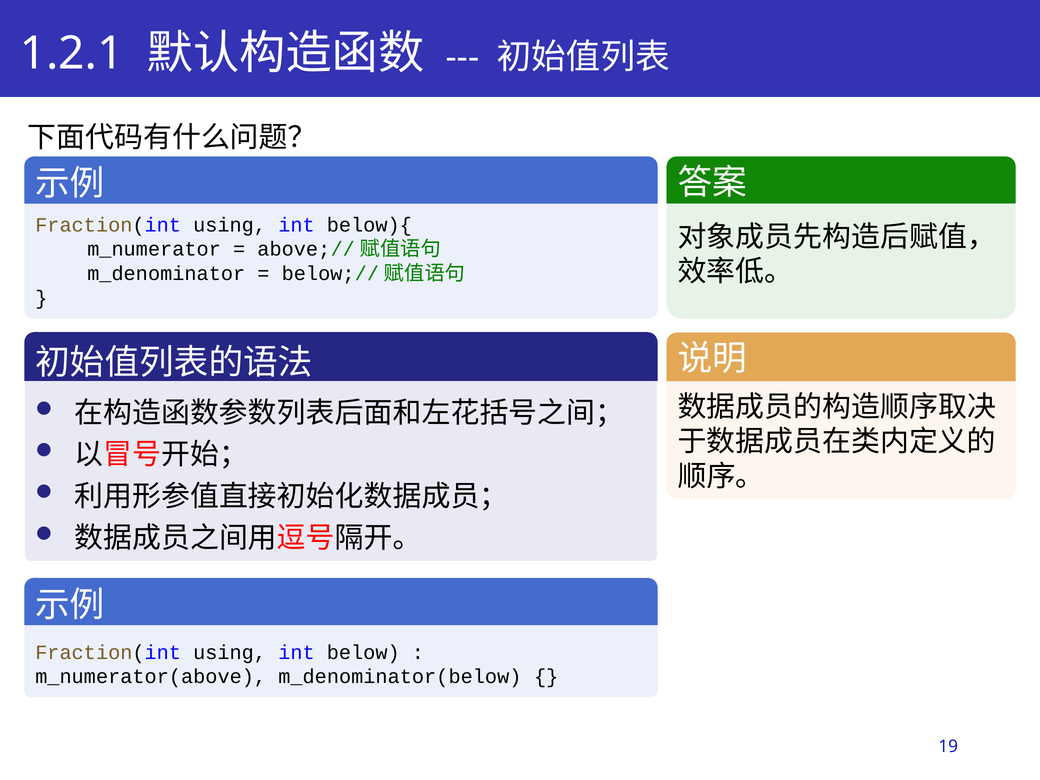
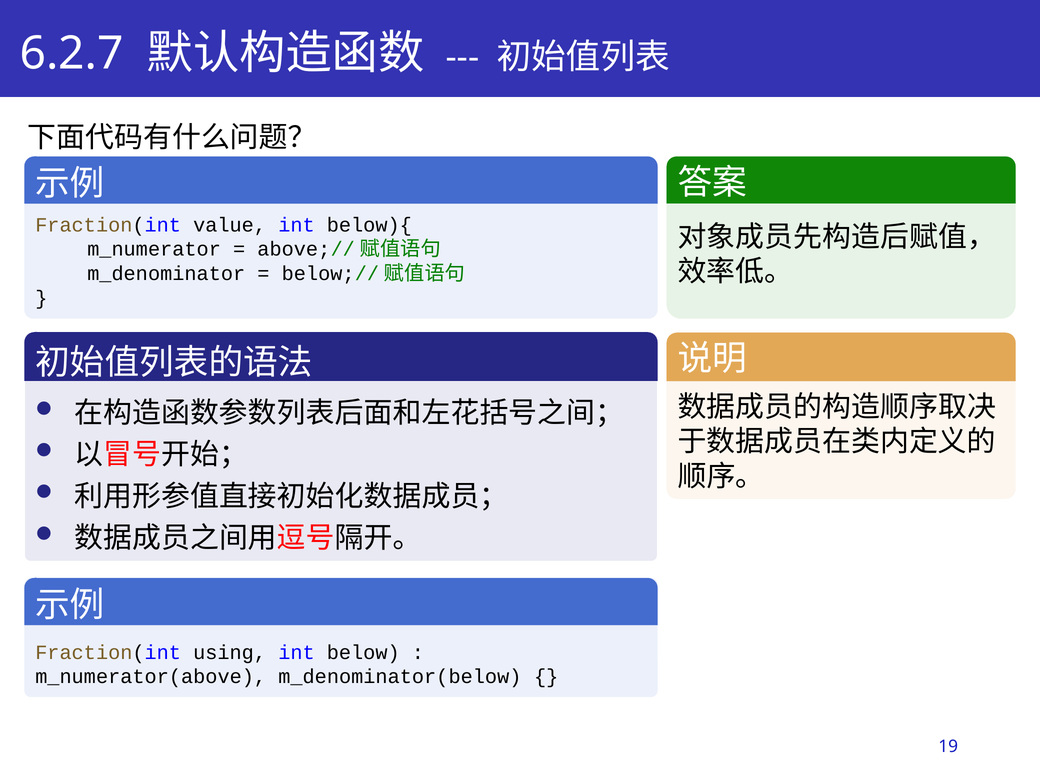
1.2.1: 1.2.1 -> 6.2.7
using at (230, 225): using -> value
